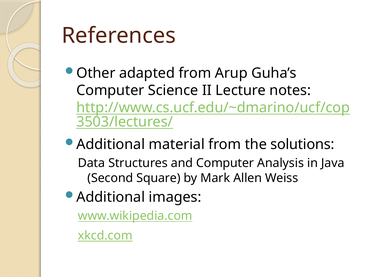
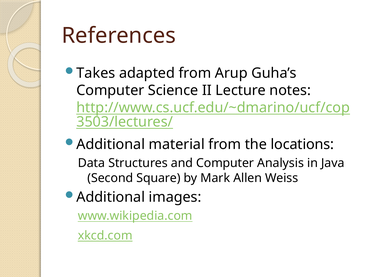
Other: Other -> Takes
solutions: solutions -> locations
